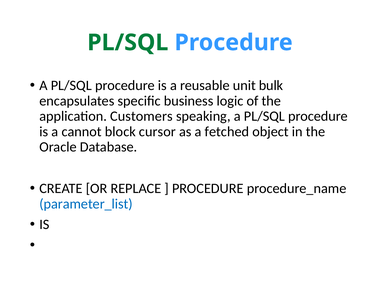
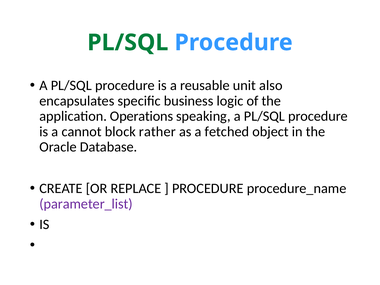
bulk: bulk -> also
Customers: Customers -> Operations
cursor: cursor -> rather
parameter_list colour: blue -> purple
